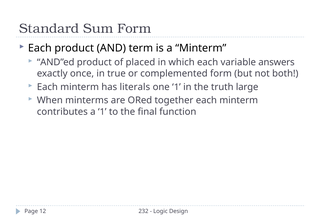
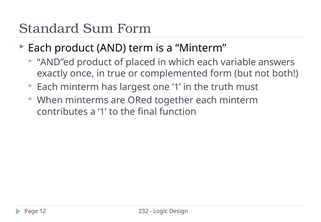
literals: literals -> largest
large: large -> must
